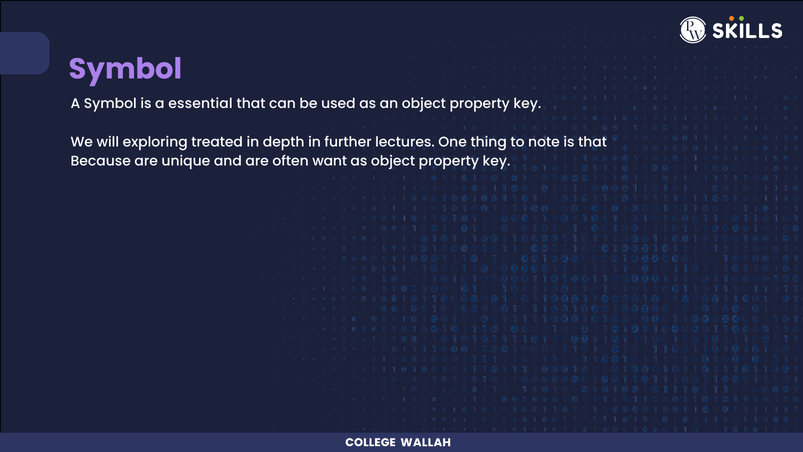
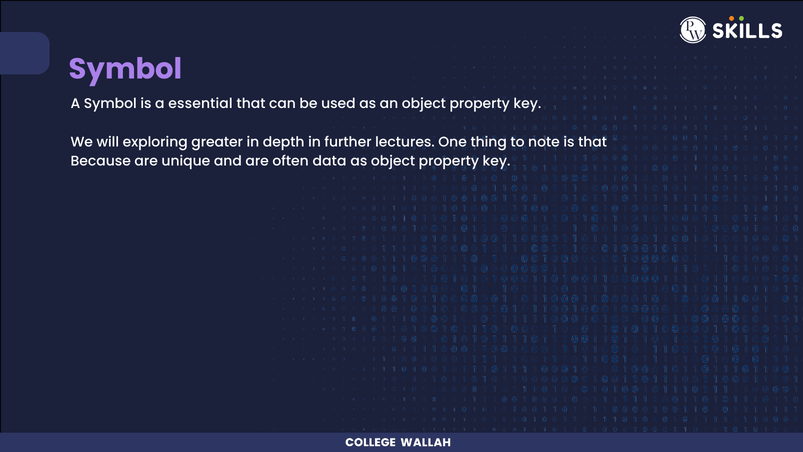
treated: treated -> greater
want: want -> data
